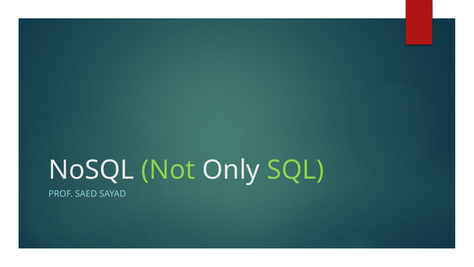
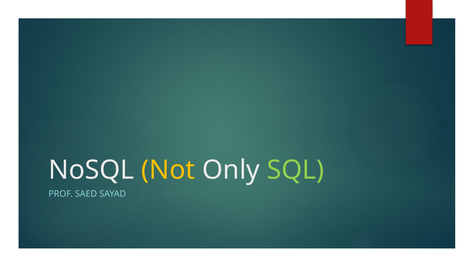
Not colour: light green -> yellow
